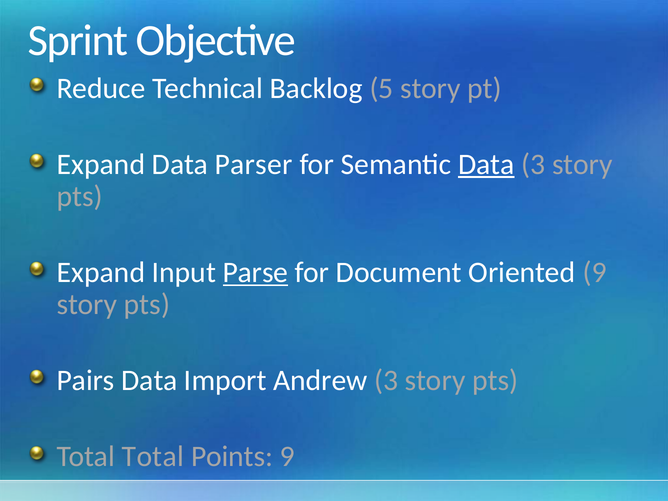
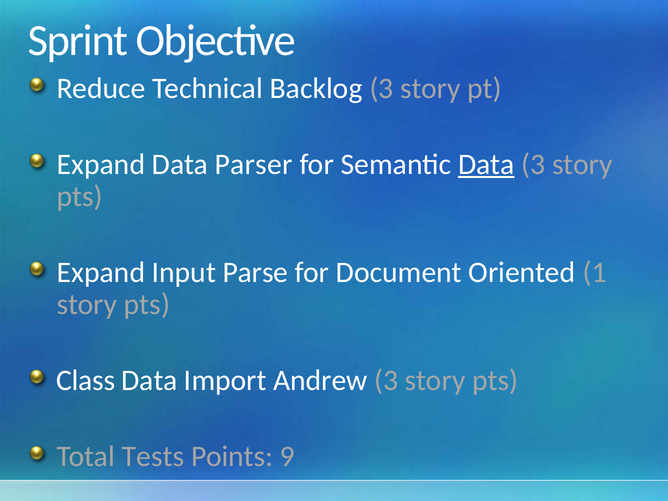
Backlog 5: 5 -> 3
Parse underline: present -> none
Oriented 9: 9 -> 1
Pairs: Pairs -> Class
Total Total: Total -> Tests
